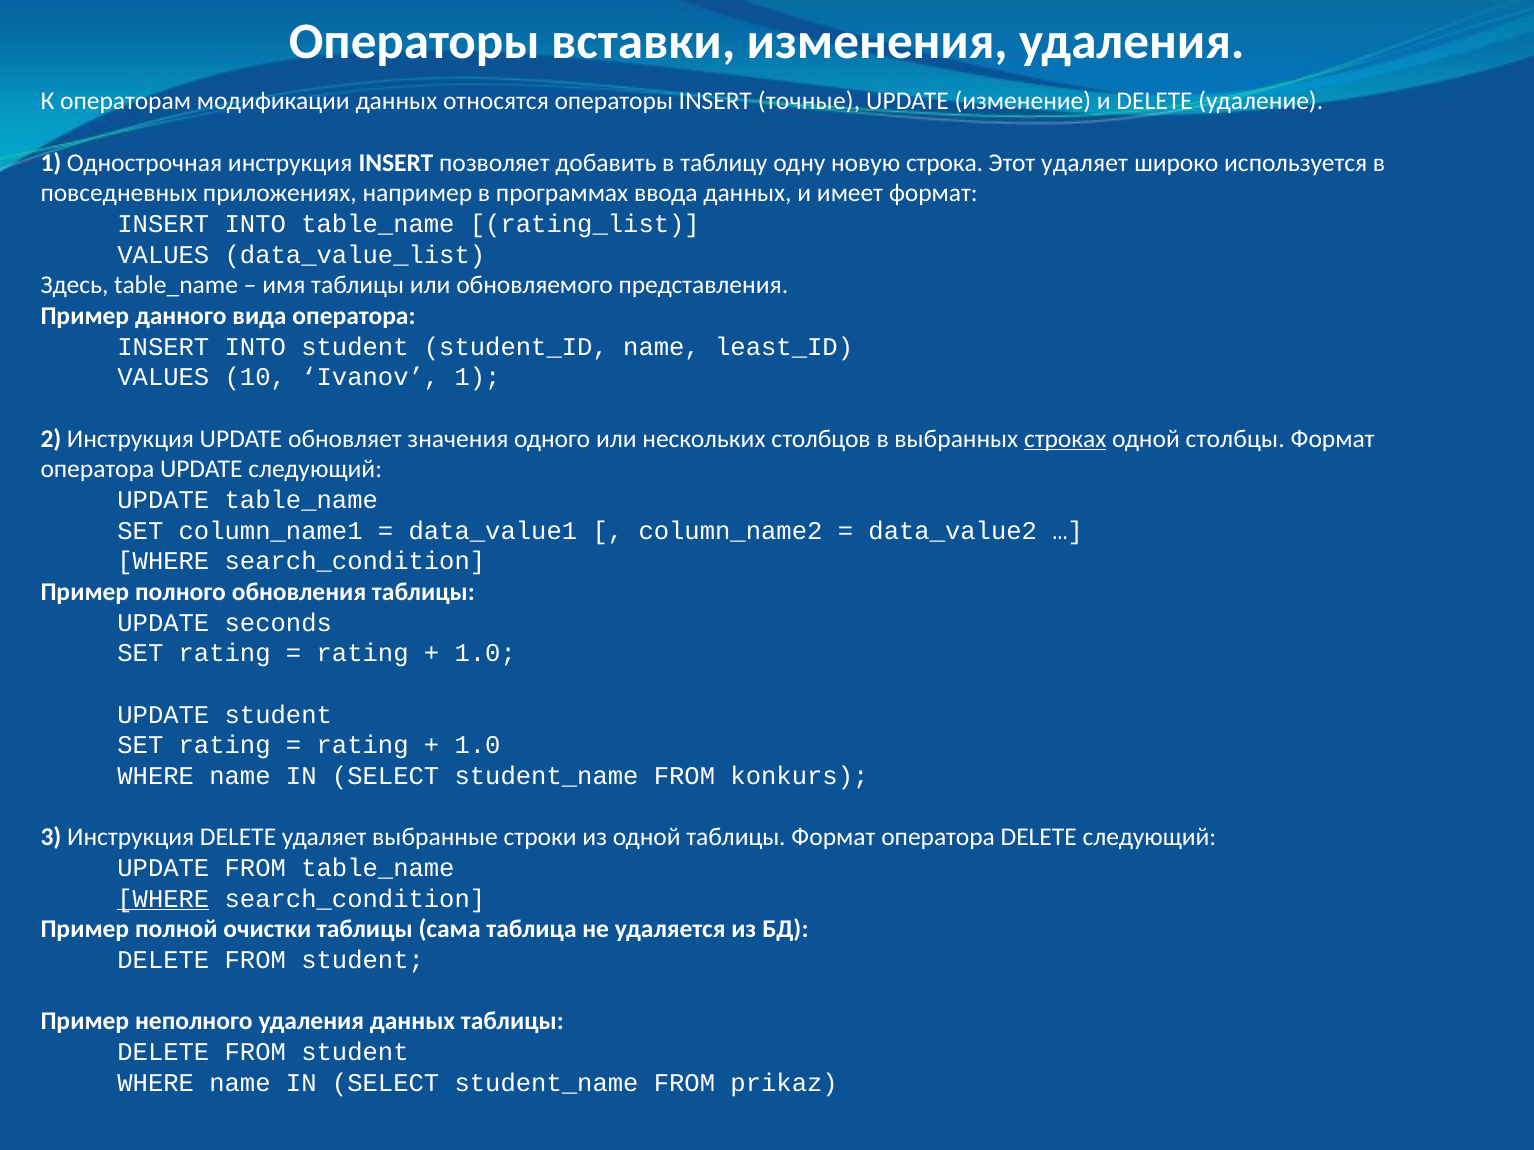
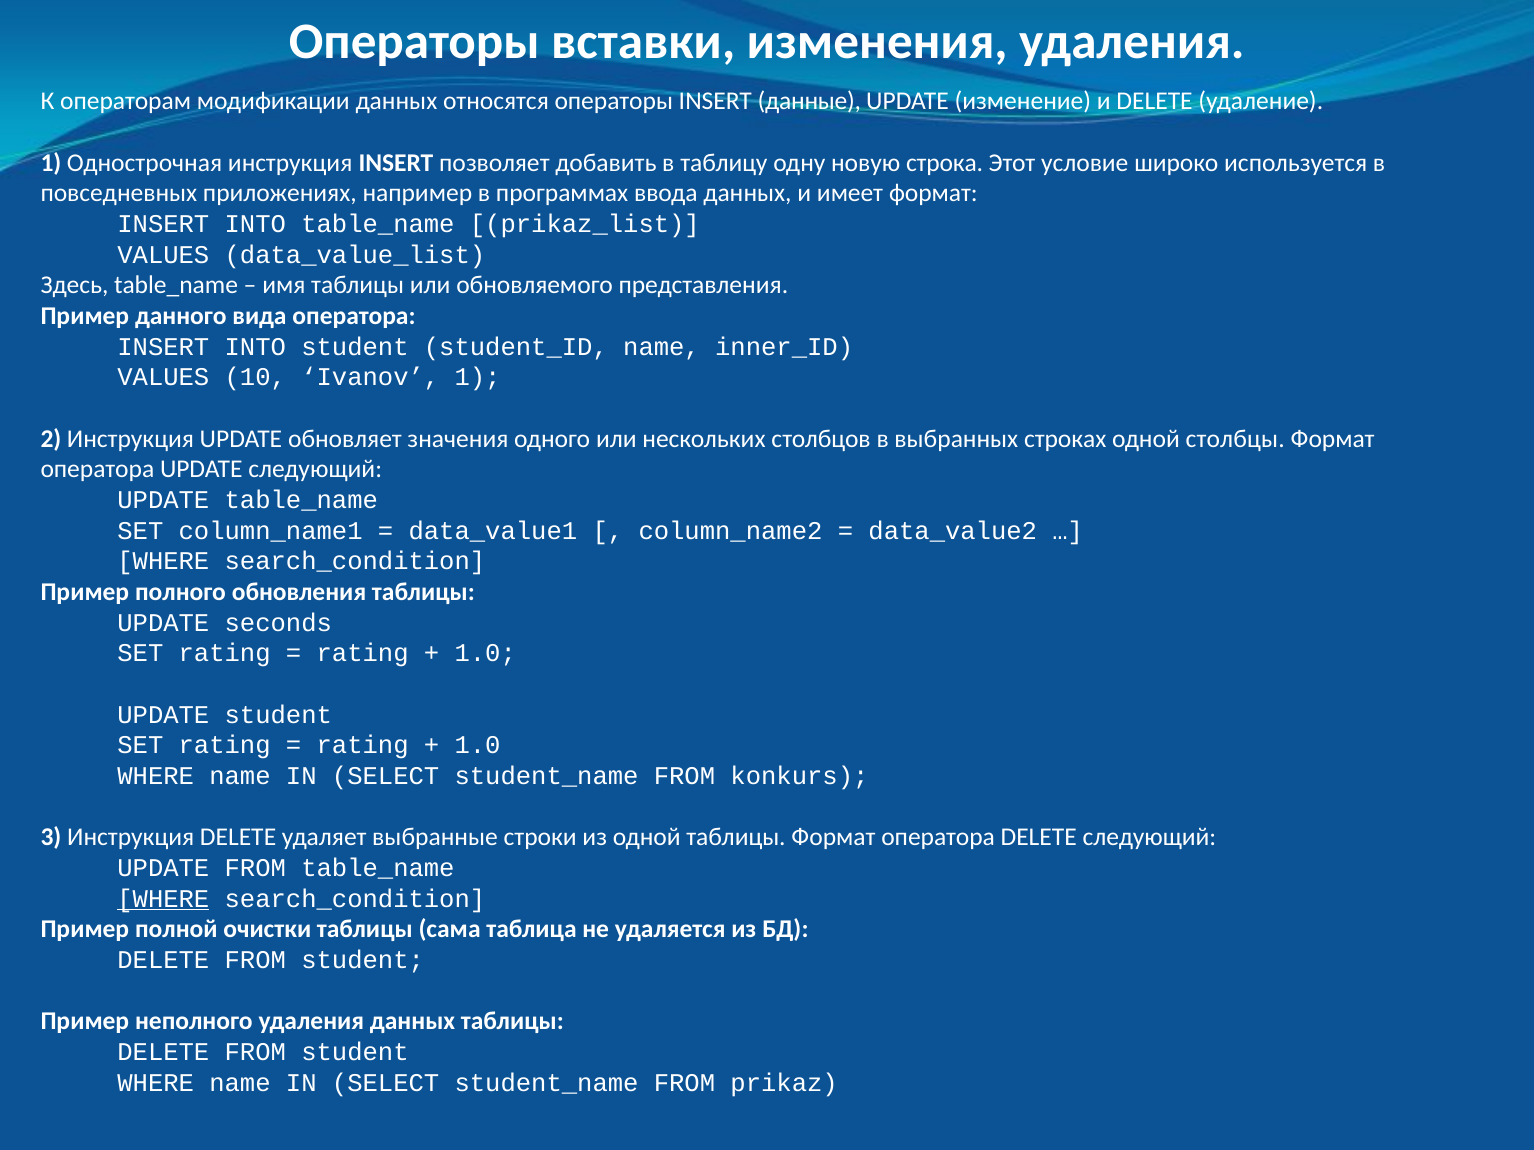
точные: точные -> данные
Этот удаляет: удаляет -> условие
rating_list: rating_list -> prikaz_list
least_ID: least_ID -> inner_ID
строках underline: present -> none
